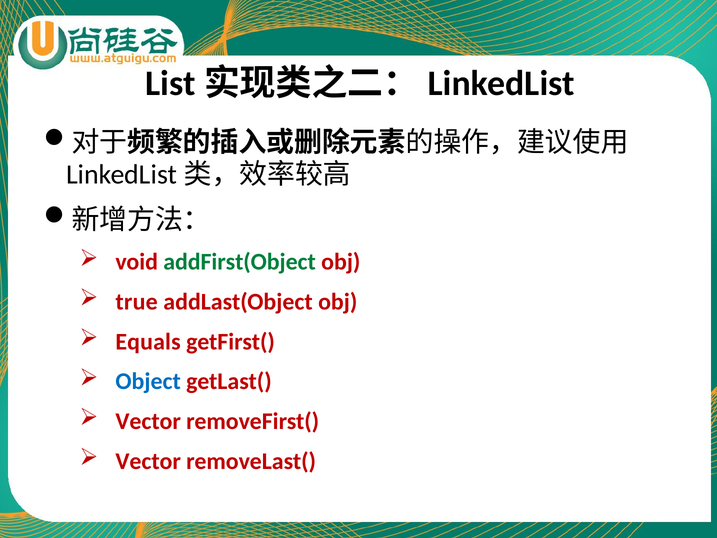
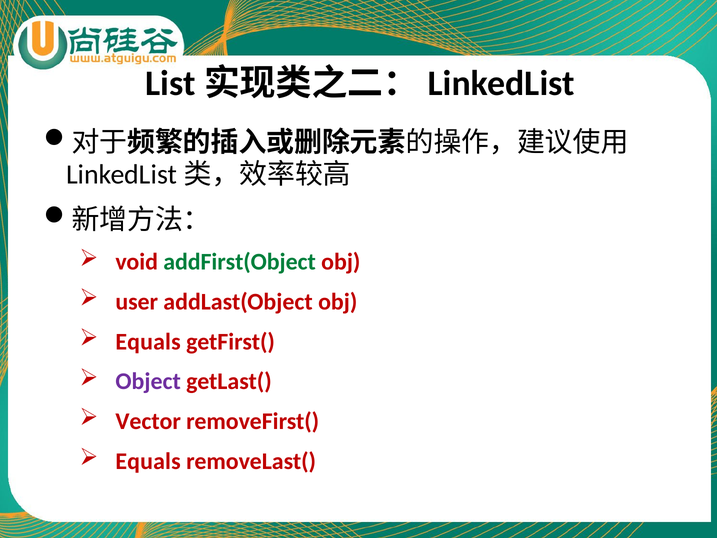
true: true -> user
Object colour: blue -> purple
Vector at (148, 461): Vector -> Equals
